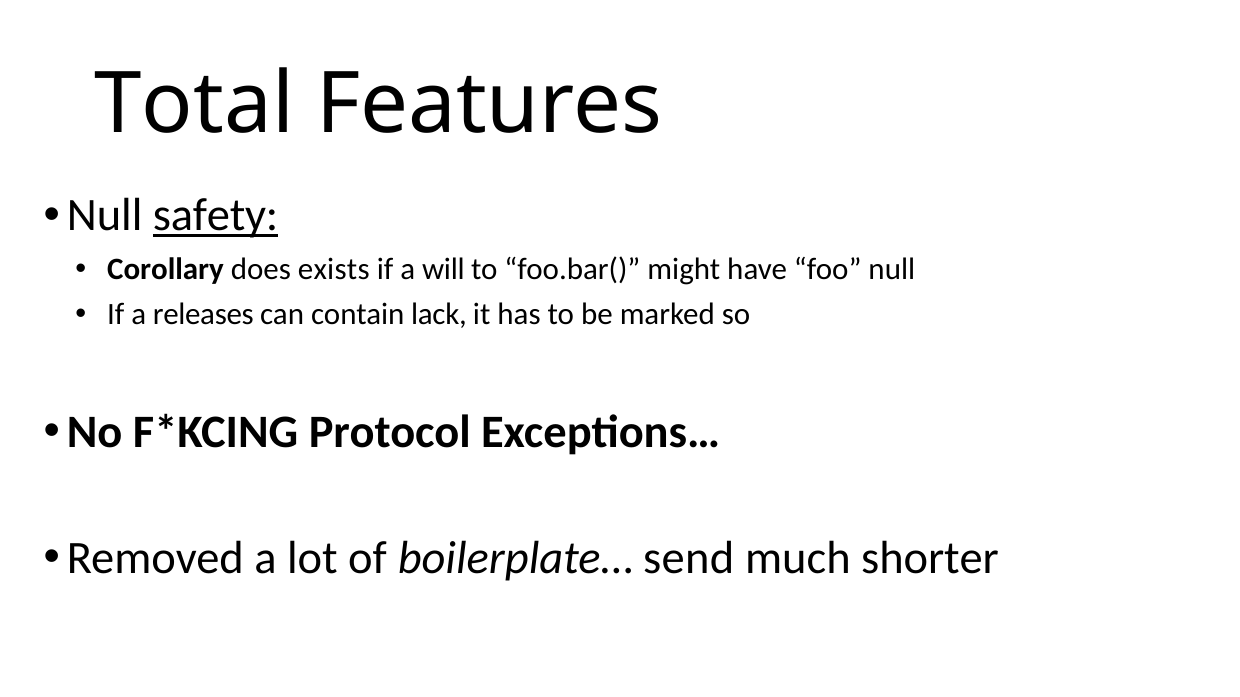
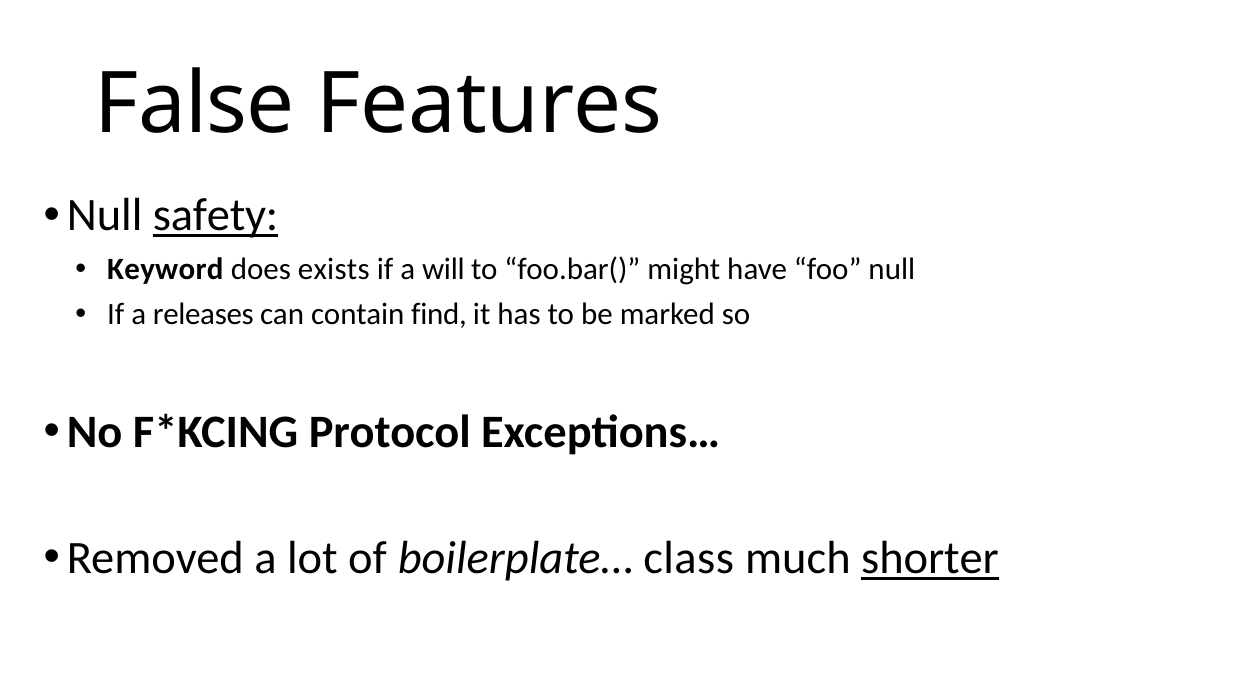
Total: Total -> False
Corollary: Corollary -> Keyword
lack: lack -> find
send: send -> class
shorter underline: none -> present
